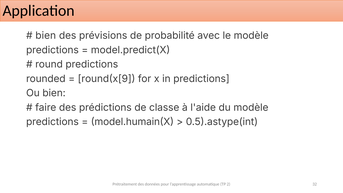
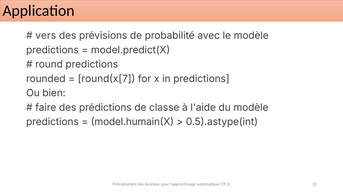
bien at (46, 36): bien -> vers
round(x[9: round(x[9 -> round(x[7
